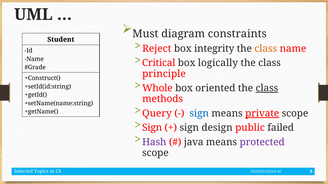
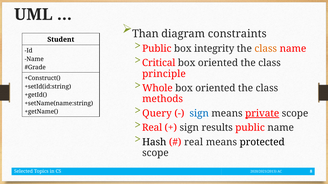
Must: Must -> Than
Reject at (157, 49): Reject -> Public
logically at (218, 63): logically -> oriented
class at (267, 88) underline: present -> none
Sign at (152, 128): Sign -> Real
design: design -> results
public failed: failed -> name
Hash colour: purple -> black
java at (194, 142): java -> real
protected colour: purple -> black
